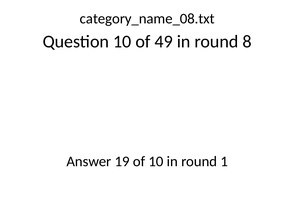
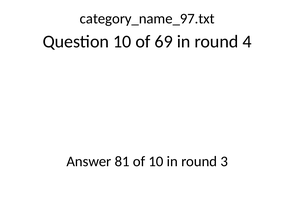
category_name_08.txt: category_name_08.txt -> category_name_97.txt
49: 49 -> 69
8: 8 -> 4
19: 19 -> 81
1: 1 -> 3
